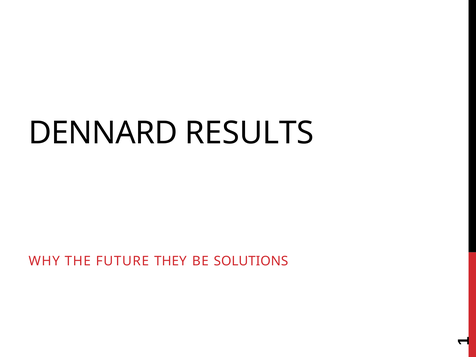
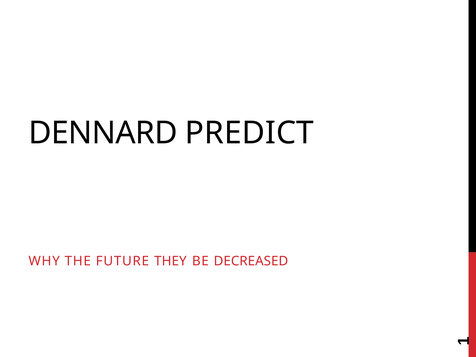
RESULTS: RESULTS -> PREDICT
SOLUTIONS: SOLUTIONS -> DECREASED
